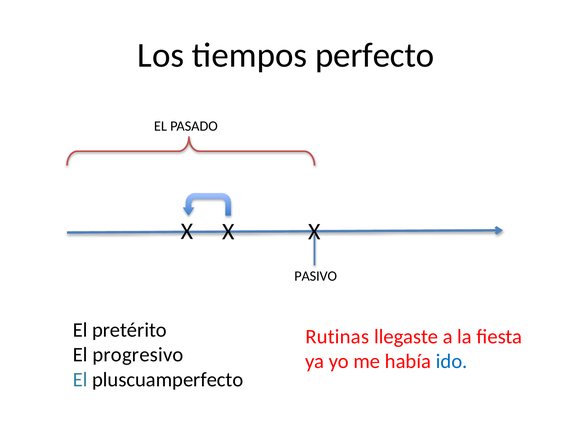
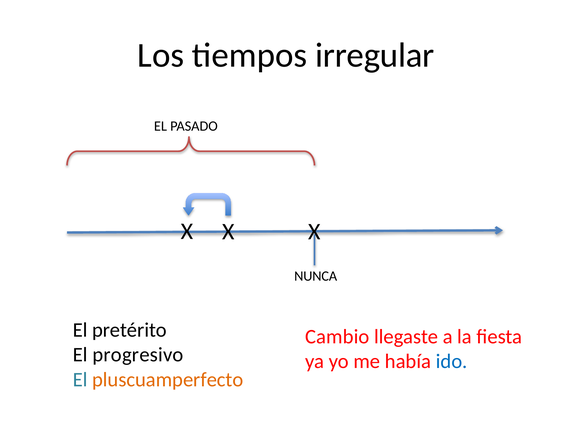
perfecto: perfecto -> irregular
PASIVO: PASIVO -> NUNCA
Rutinas: Rutinas -> Cambio
pluscuamperfecto colour: black -> orange
